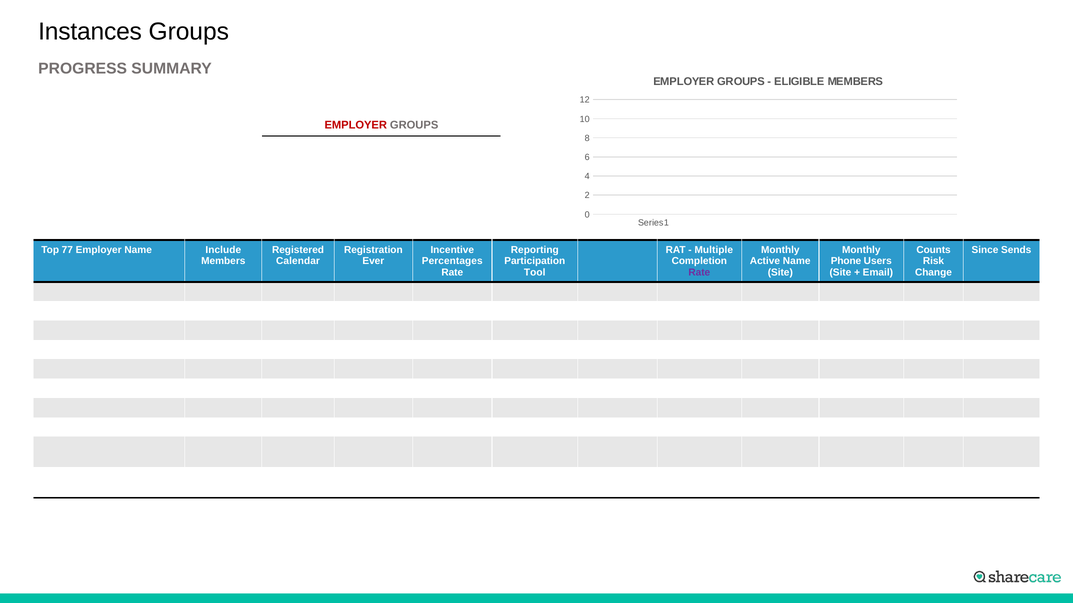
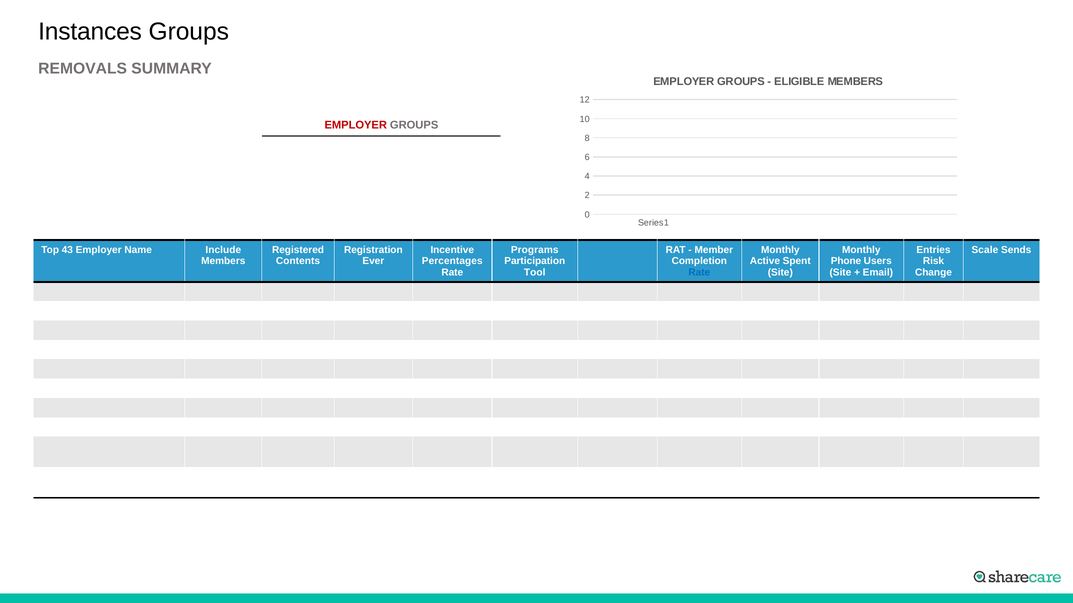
PROGRESS: PROGRESS -> REMOVALS
77: 77 -> 43
Reporting: Reporting -> Programs
Multiple: Multiple -> Member
Counts: Counts -> Entries
Since: Since -> Scale
Calendar: Calendar -> Contents
Active Name: Name -> Spent
Rate at (699, 273) colour: purple -> blue
